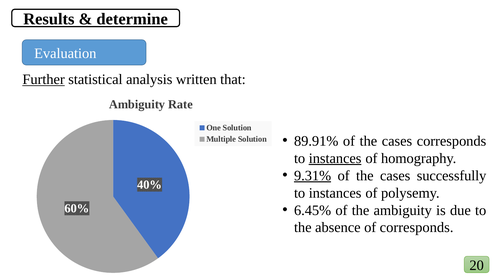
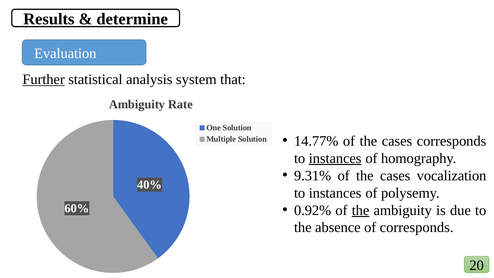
written: written -> system
89.91%: 89.91% -> 14.77%
9.31% underline: present -> none
successfully: successfully -> vocalization
6.45%: 6.45% -> 0.92%
the at (361, 210) underline: none -> present
